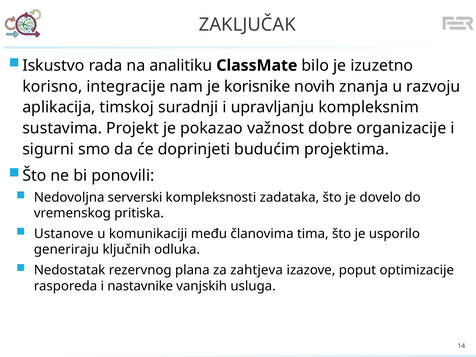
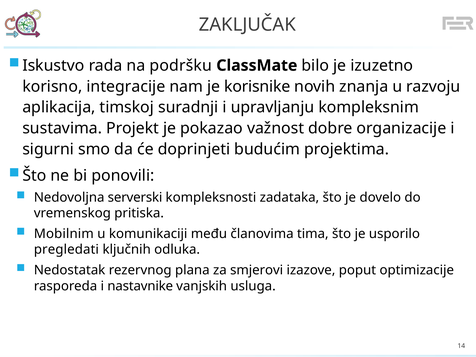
analitiku: analitiku -> podršku
Ustanove: Ustanove -> Mobilnim
generiraju: generiraju -> pregledati
zahtjeva: zahtjeva -> smjerovi
